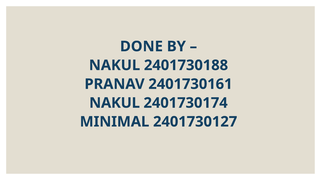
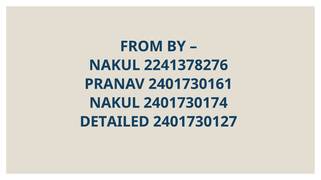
DONE: DONE -> FROM
2401730188: 2401730188 -> 2241378276
MINIMAL: MINIMAL -> DETAILED
